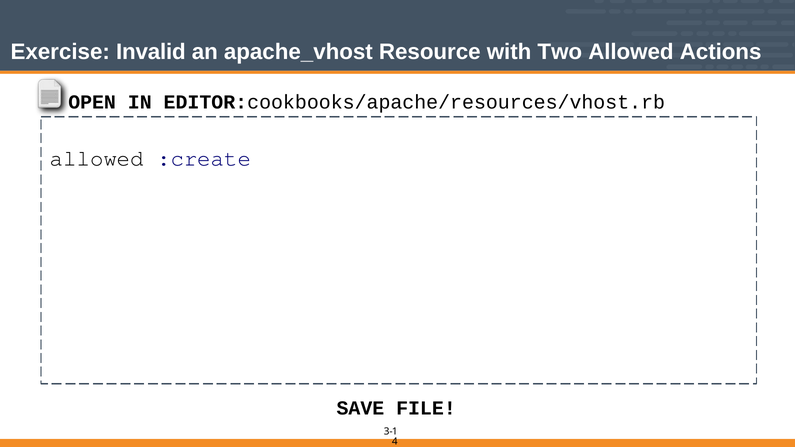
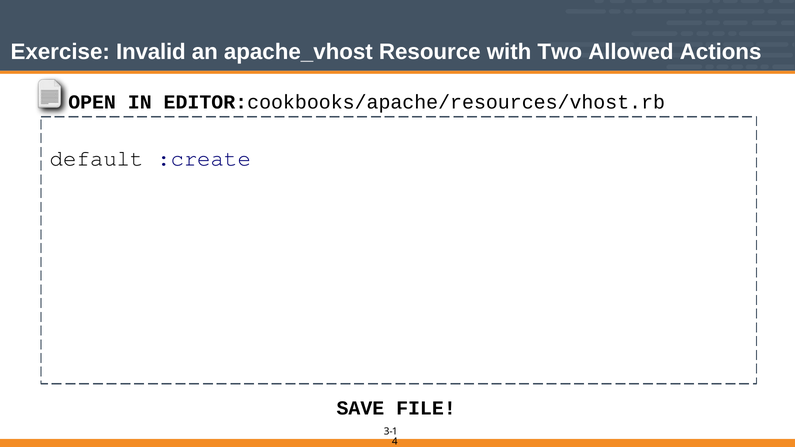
allowed at (97, 159): allowed -> default
